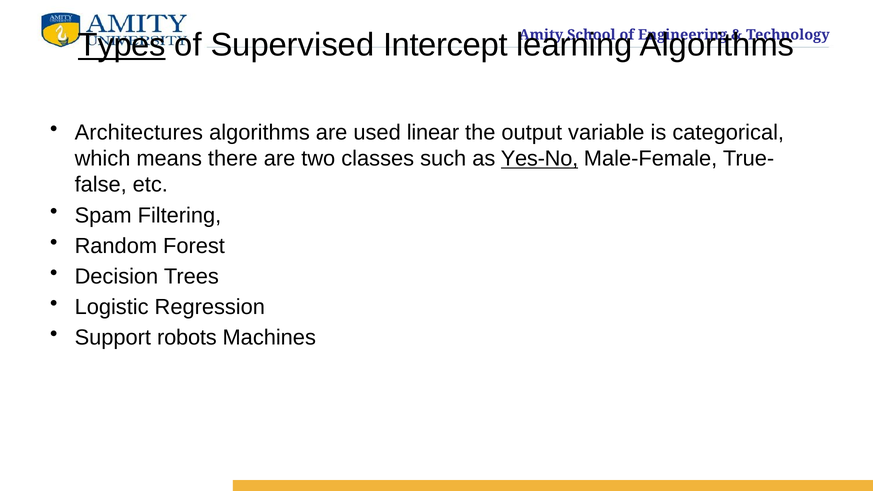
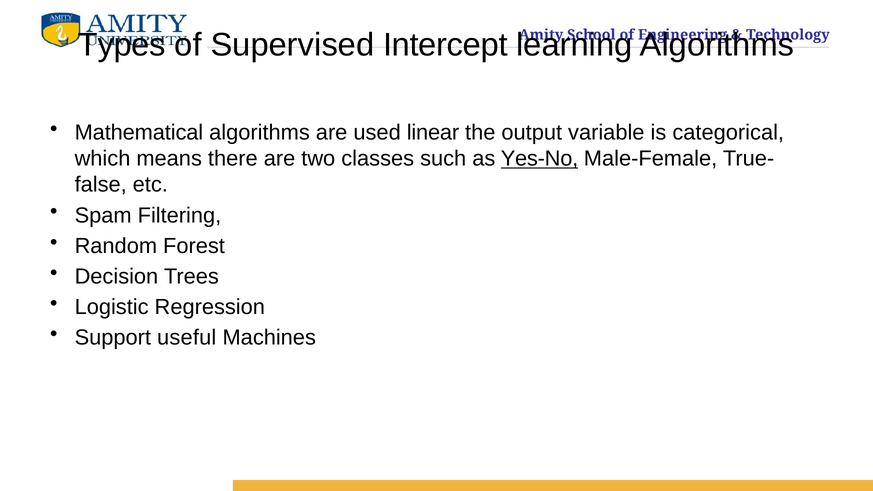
Types underline: present -> none
Architectures: Architectures -> Mathematical
robots: robots -> useful
